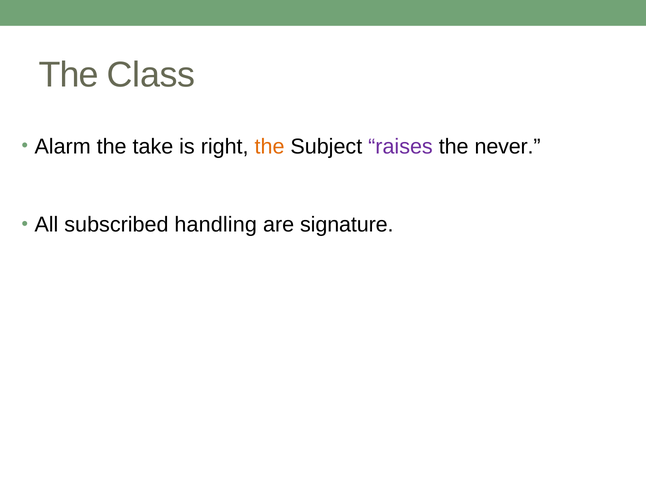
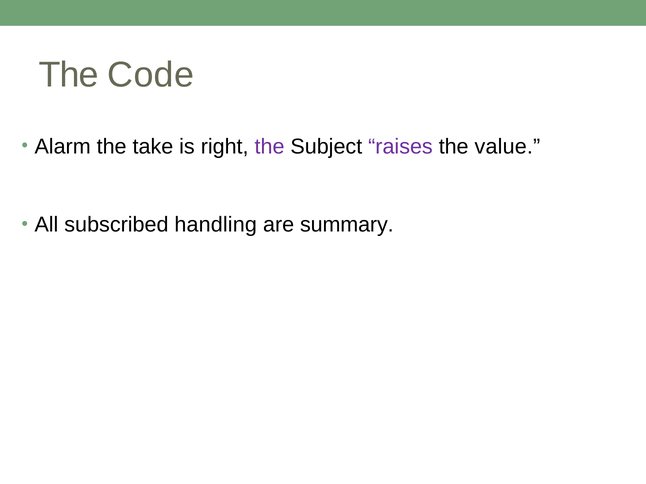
Class: Class -> Code
the at (270, 147) colour: orange -> purple
never: never -> value
signature: signature -> summary
